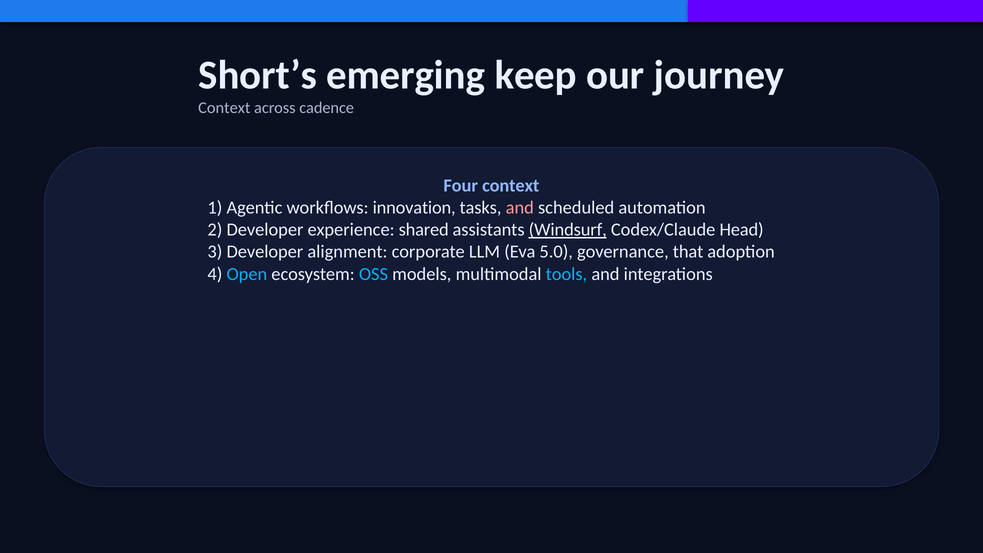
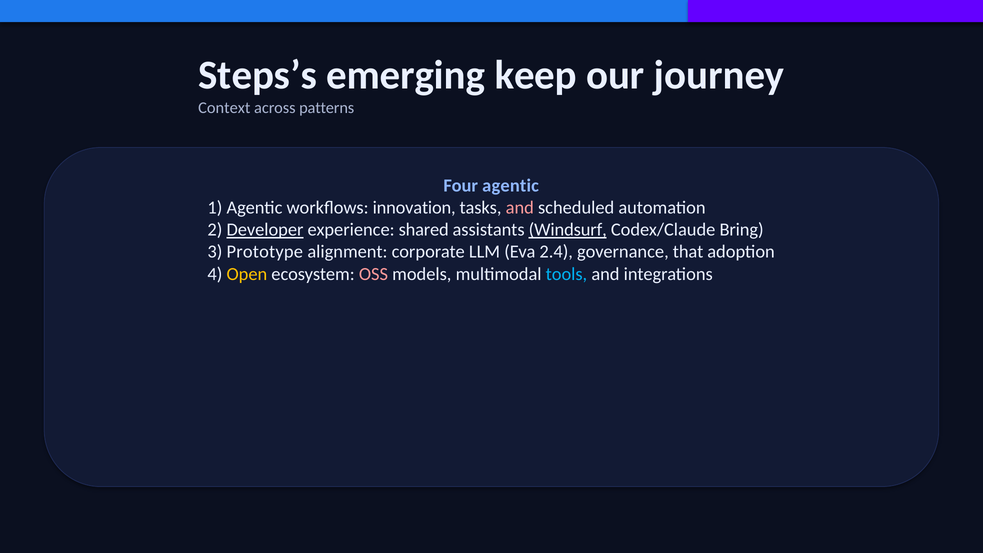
Short’s: Short’s -> Steps’s
cadence: cadence -> patterns
Four context: context -> agentic
Developer at (265, 230) underline: none -> present
Head: Head -> Bring
3 Developer: Developer -> Prototype
5.0: 5.0 -> 2.4
Open colour: light blue -> yellow
OSS colour: light blue -> pink
